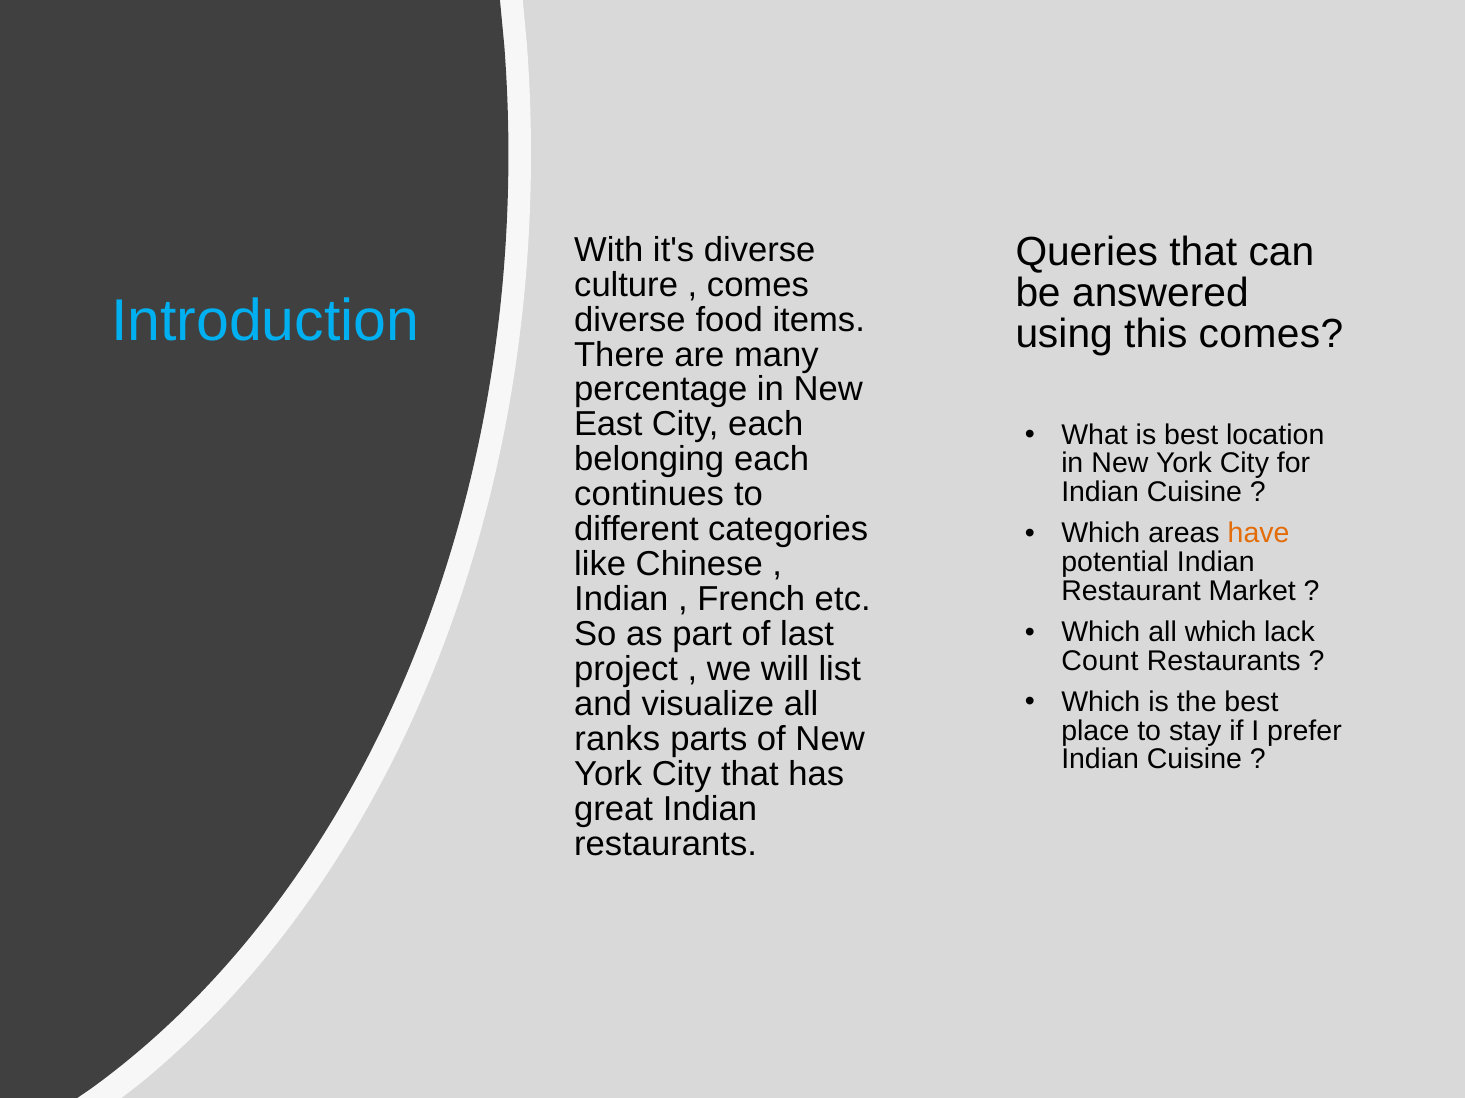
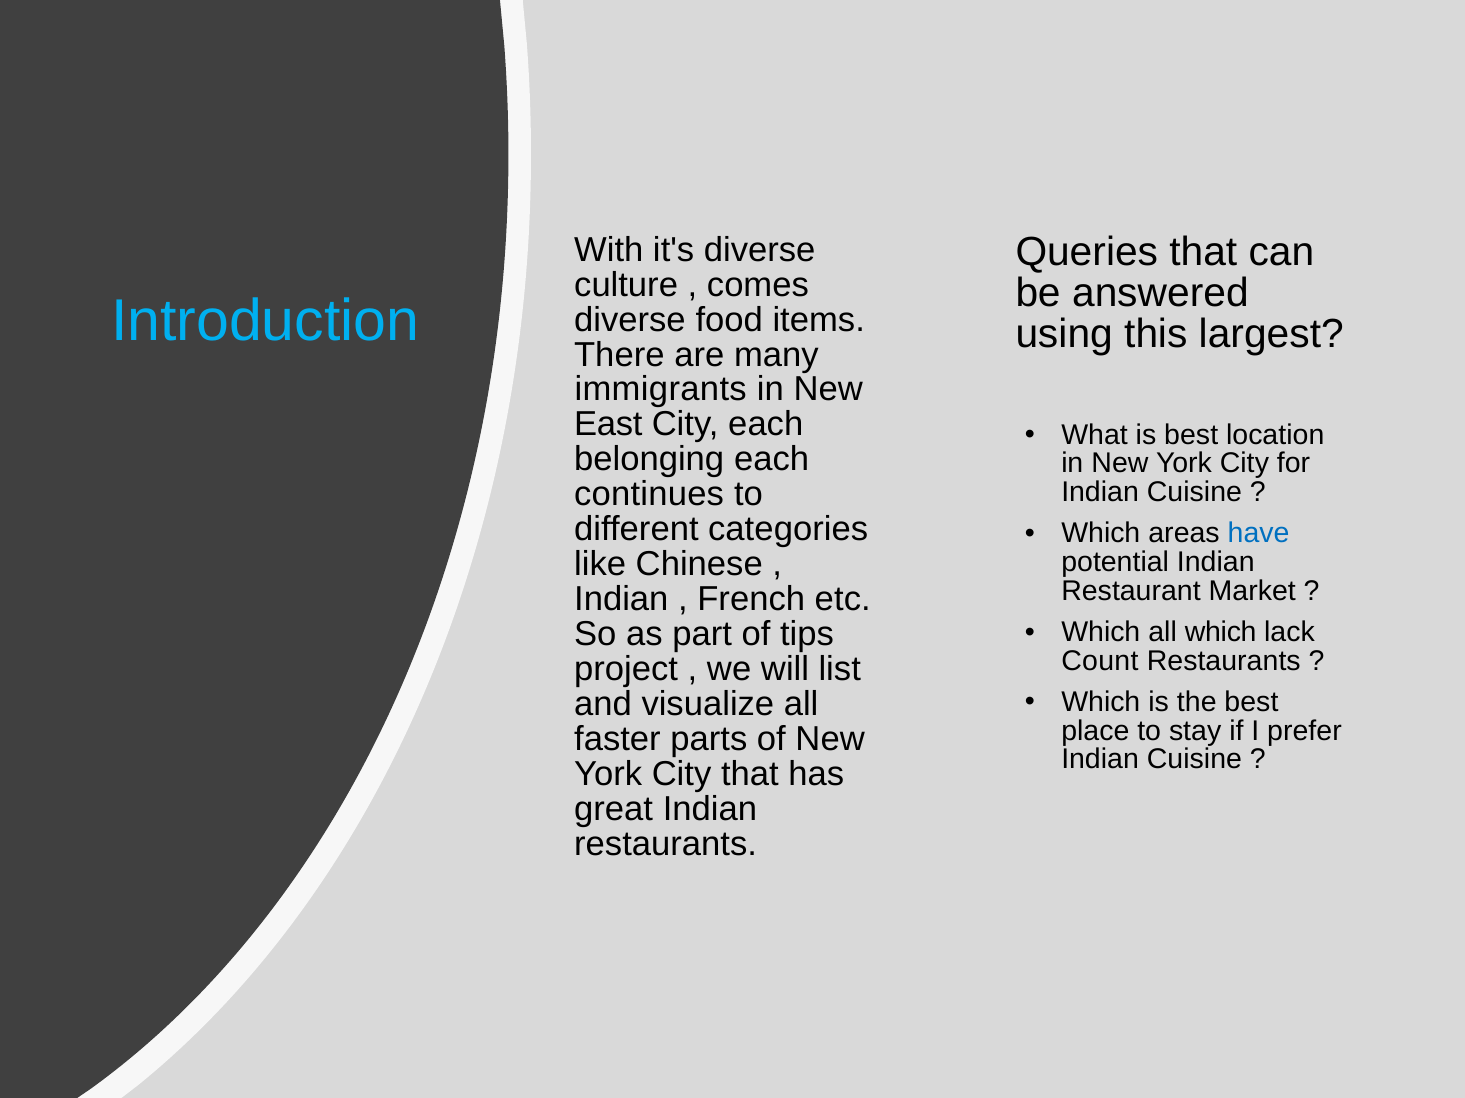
this comes: comes -> largest
percentage: percentage -> immigrants
have colour: orange -> blue
last: last -> tips
ranks: ranks -> faster
